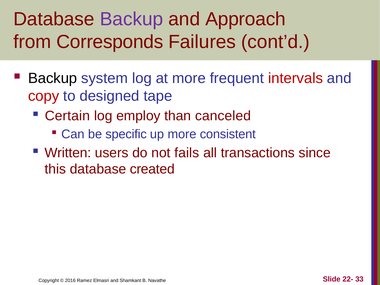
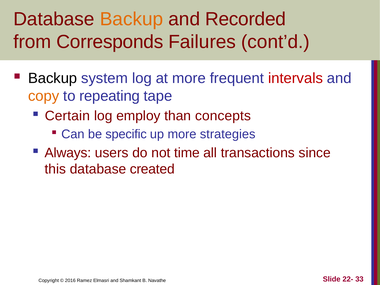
Backup at (131, 19) colour: purple -> orange
Approach: Approach -> Recorded
copy colour: red -> orange
designed: designed -> repeating
canceled: canceled -> concepts
consistent: consistent -> strategies
Written: Written -> Always
fails: fails -> time
